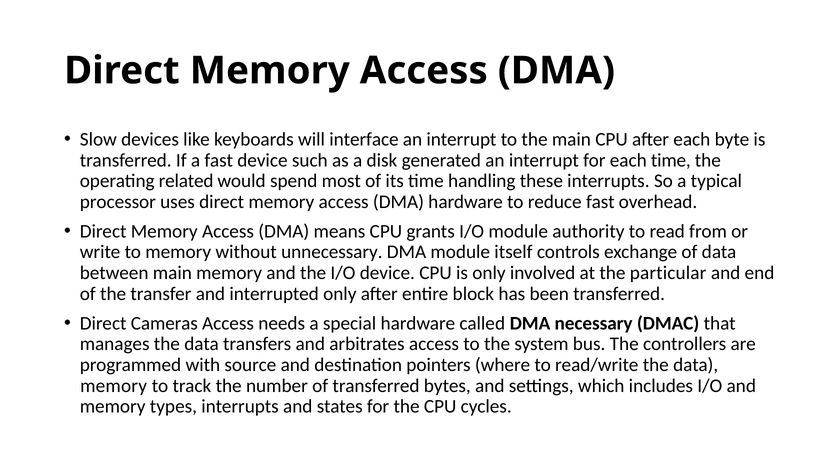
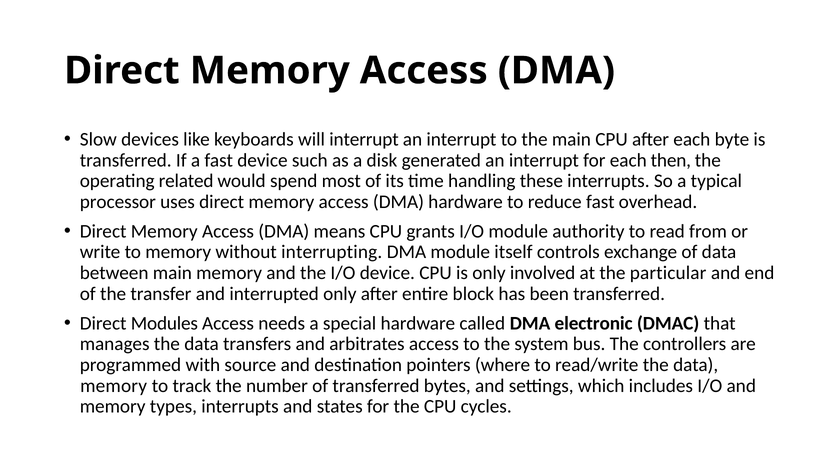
will interface: interface -> interrupt
each time: time -> then
unnecessary: unnecessary -> interrupting
Cameras: Cameras -> Modules
necessary: necessary -> electronic
